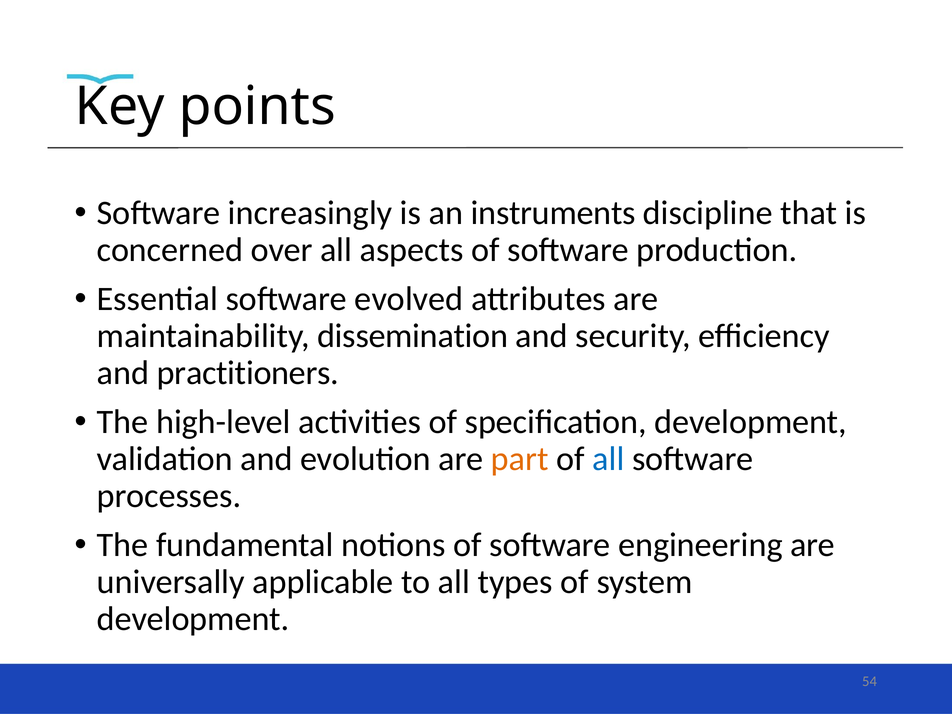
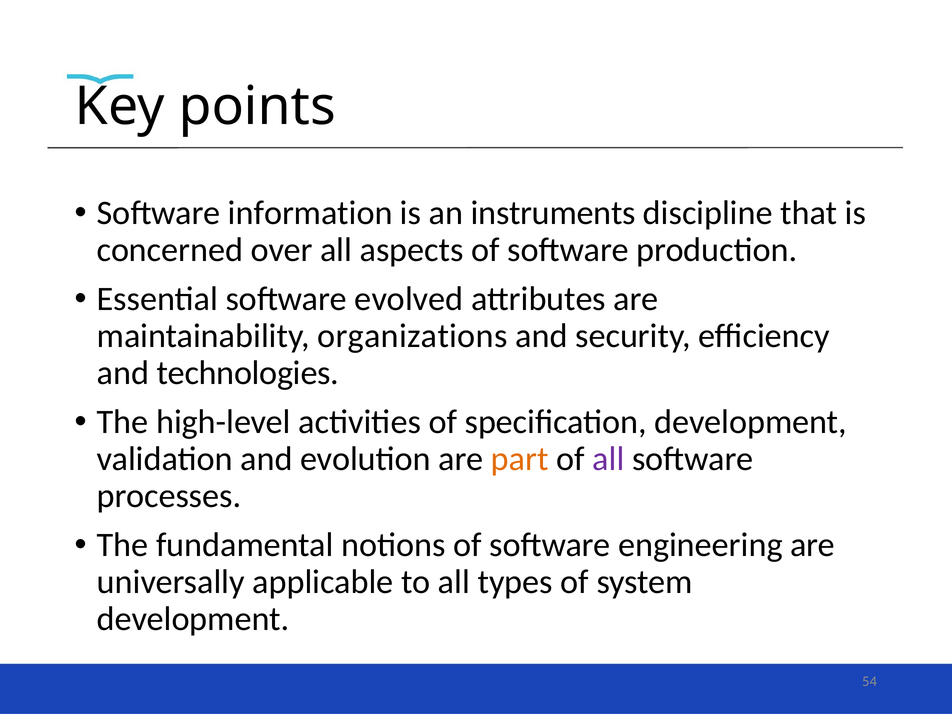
increasingly: increasingly -> information
dissemination: dissemination -> organizations
practitioners: practitioners -> technologies
all at (608, 459) colour: blue -> purple
